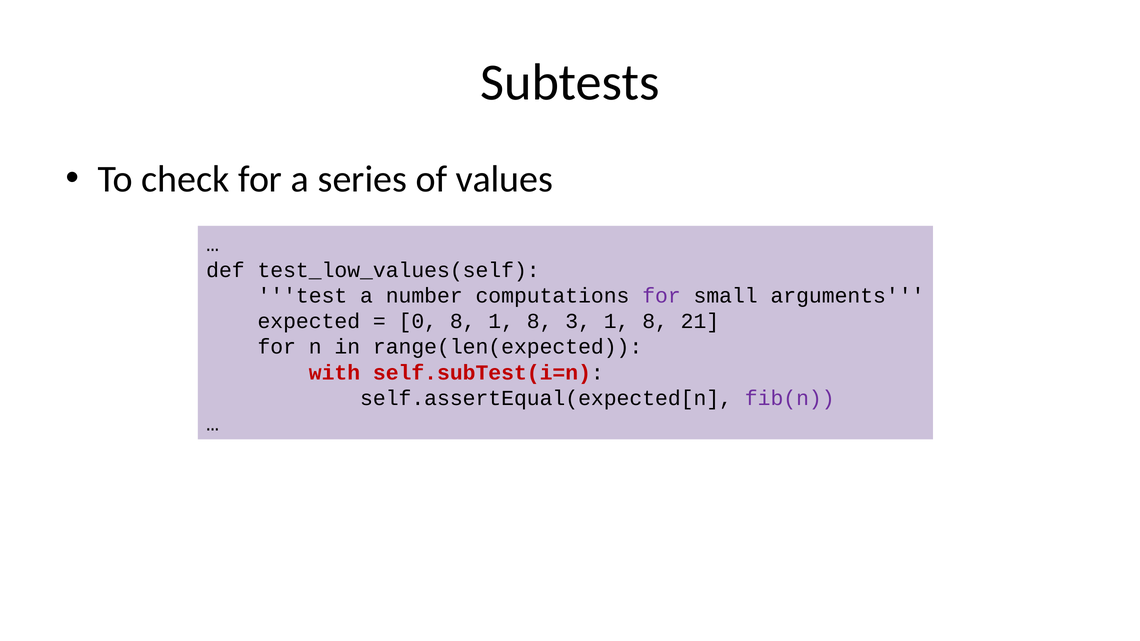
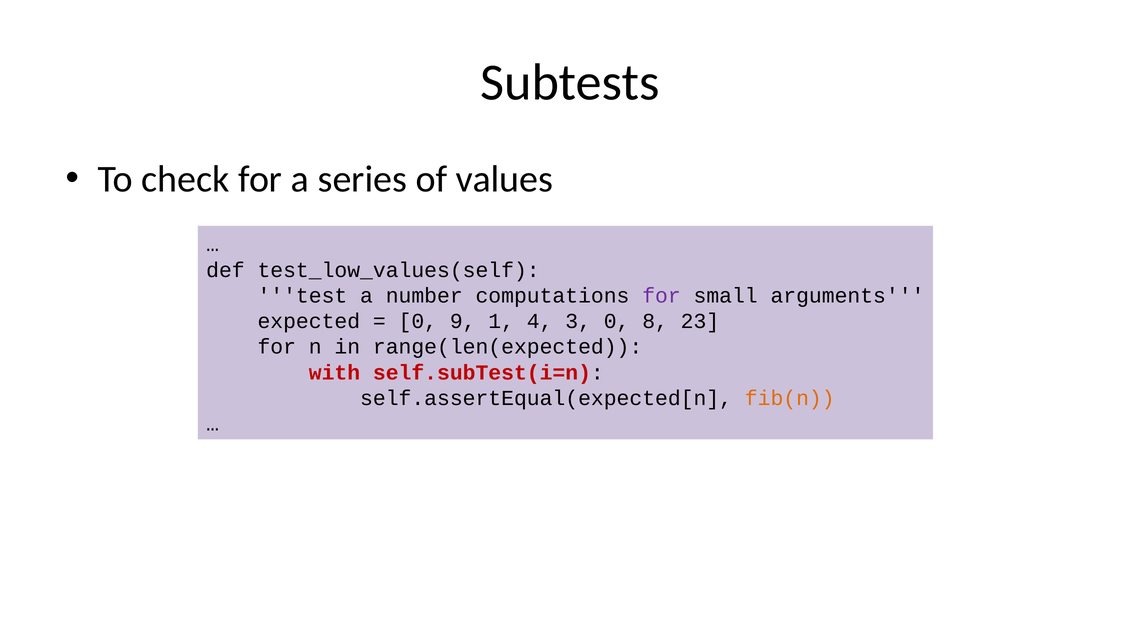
0 8: 8 -> 9
8 at (540, 321): 8 -> 4
3 1: 1 -> 0
21: 21 -> 23
fib(n colour: purple -> orange
